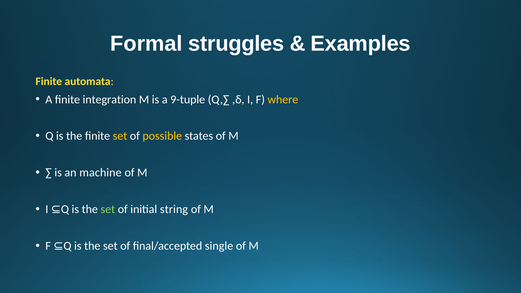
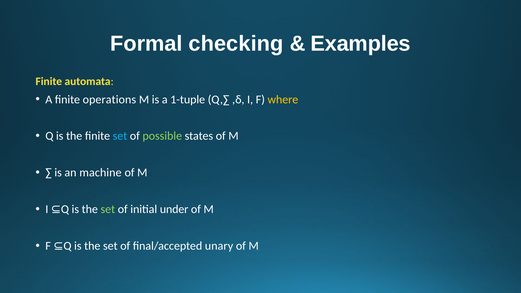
struggles: struggles -> checking
integration: integration -> operations
9-tuple: 9-tuple -> 1-tuple
set at (120, 136) colour: yellow -> light blue
possible colour: yellow -> light green
string: string -> under
single: single -> unary
